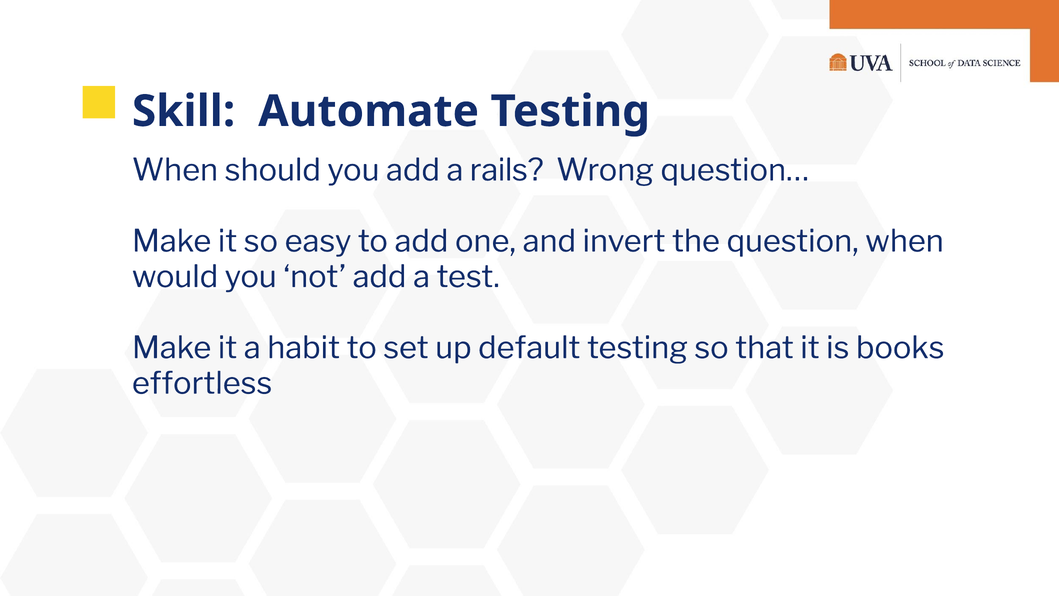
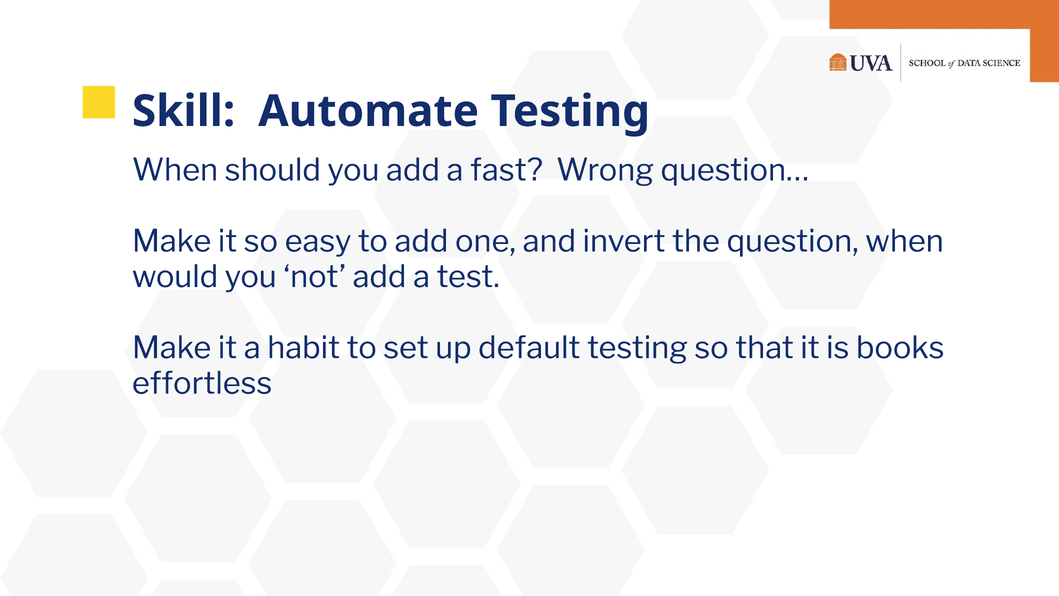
rails: rails -> fast
